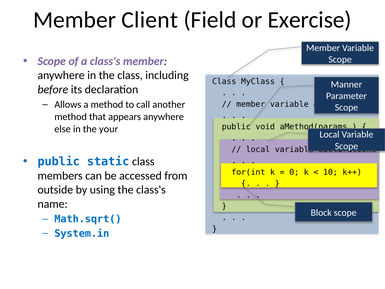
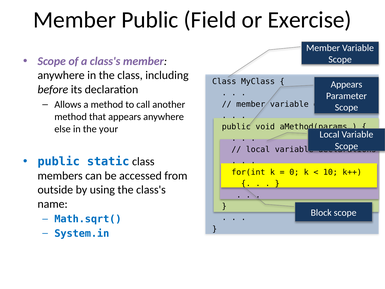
Member Client: Client -> Public
Manner at (346, 84): Manner -> Appears
